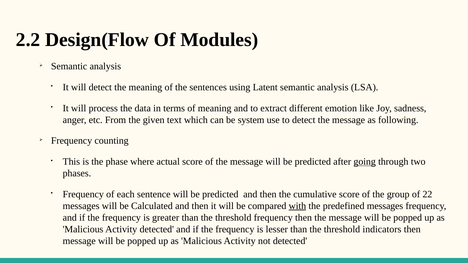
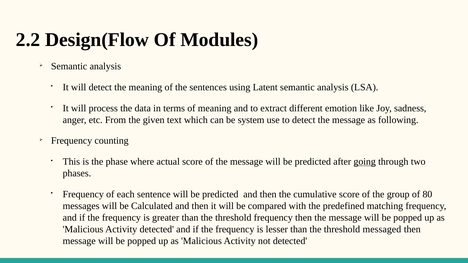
22: 22 -> 80
with underline: present -> none
predefined messages: messages -> matching
indicators: indicators -> messaged
